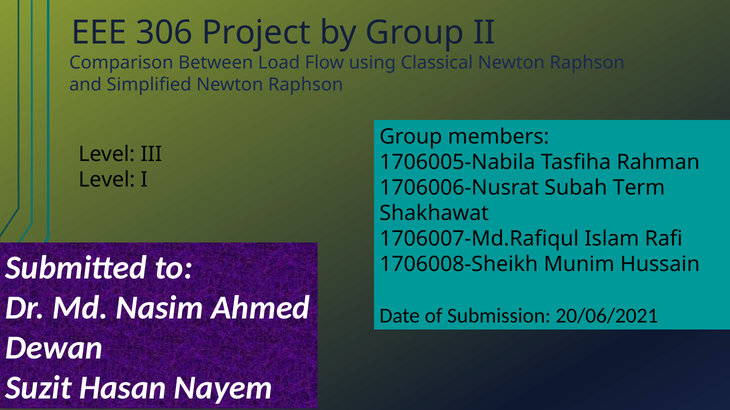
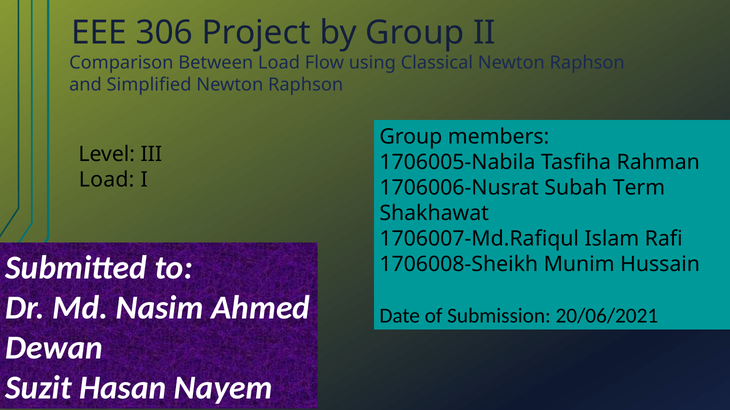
Level at (107, 180): Level -> Load
